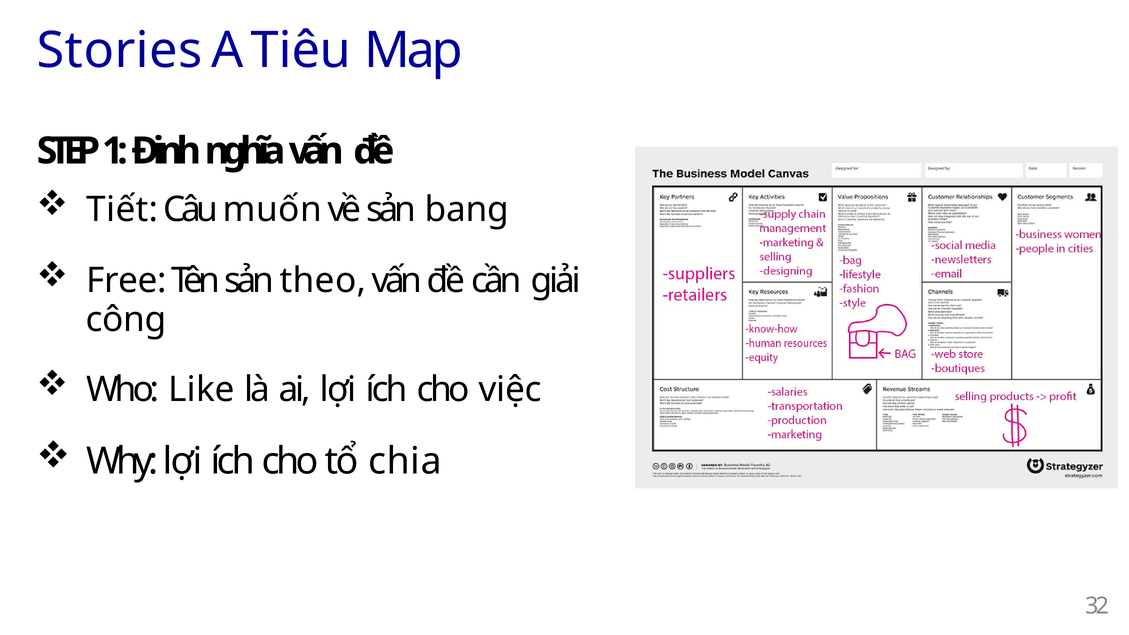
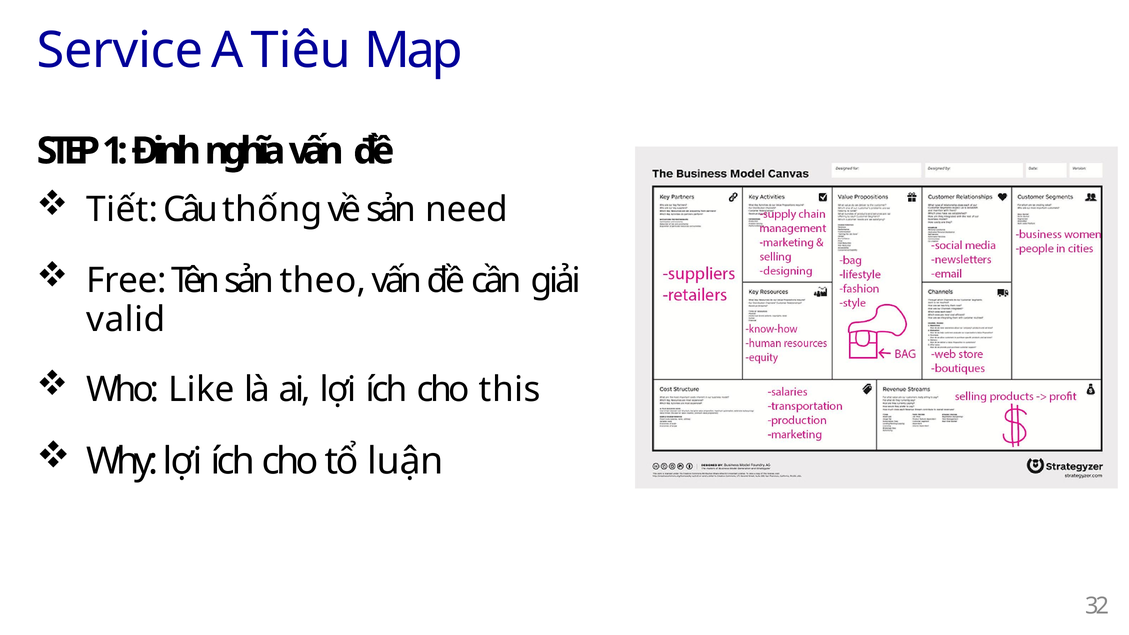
Stories: Stories -> Service
muốn: muốn -> thống
bang: bang -> need
công: công -> valid
việc: việc -> this
chia: chia -> luận
